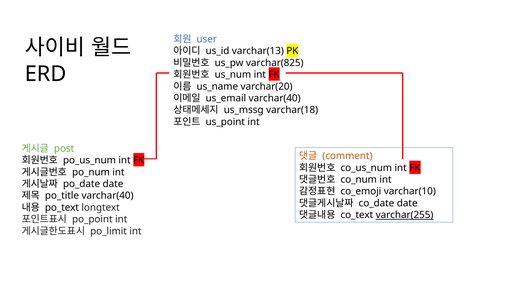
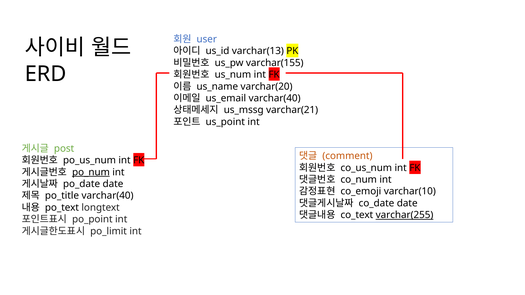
varchar(825: varchar(825 -> varchar(155
varchar(18: varchar(18 -> varchar(21
po_num underline: none -> present
